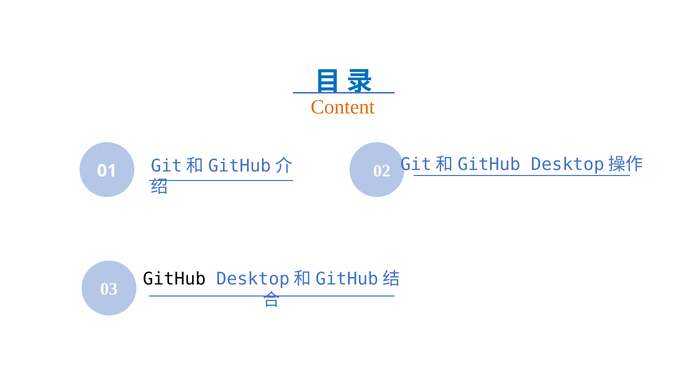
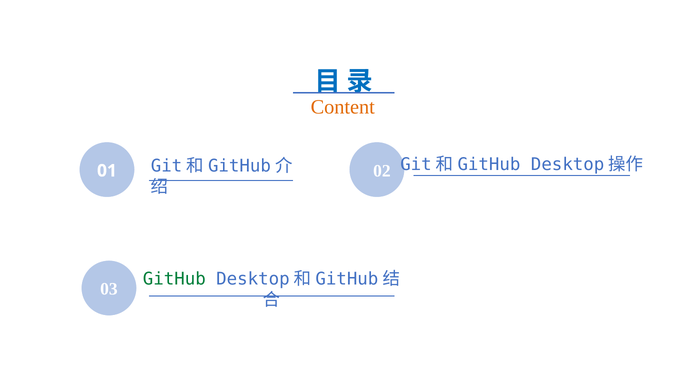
GitHub colour: black -> green
